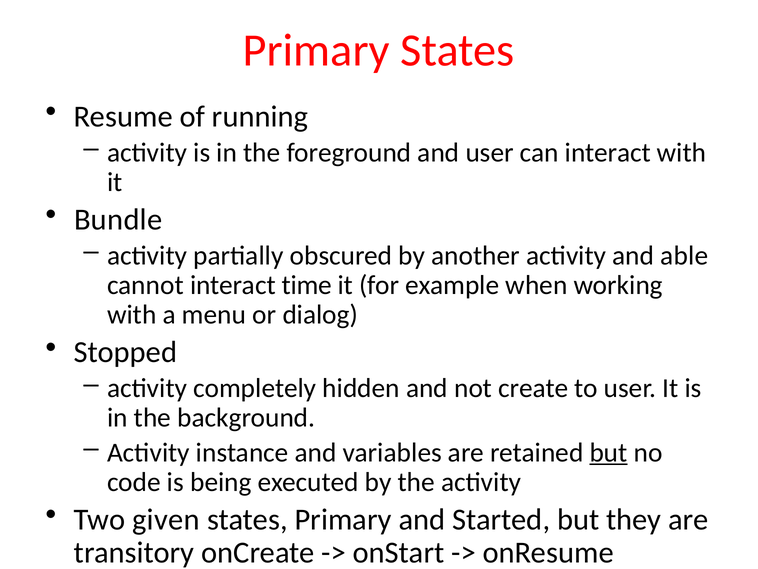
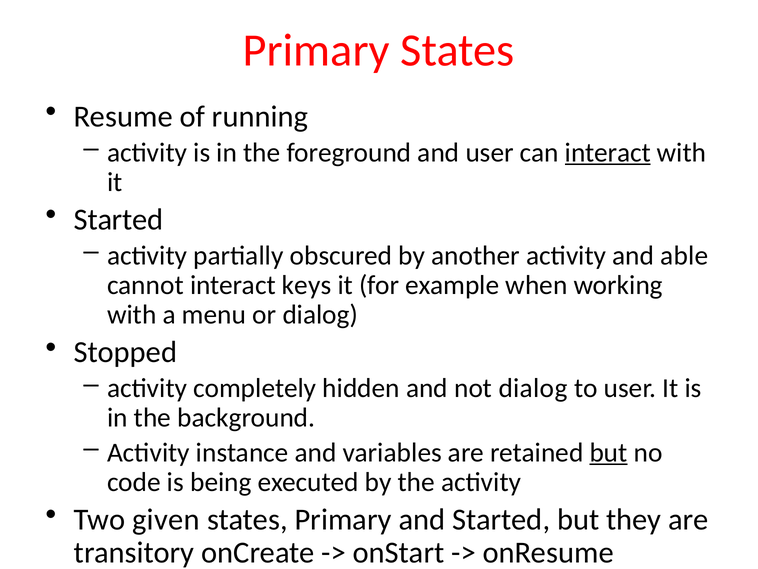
interact at (608, 152) underline: none -> present
Bundle at (118, 219): Bundle -> Started
time: time -> keys
not create: create -> dialog
